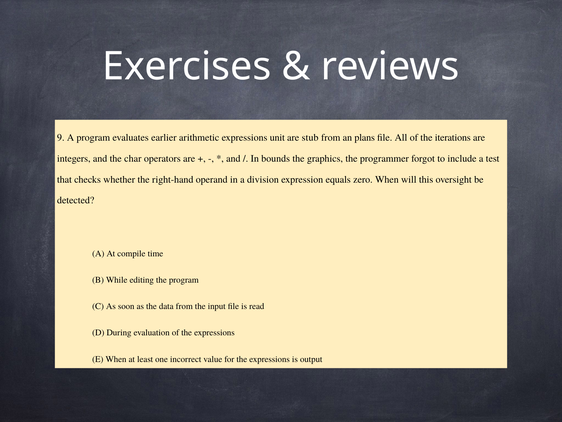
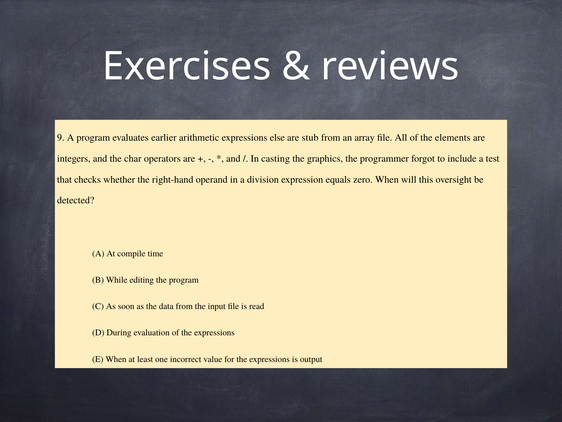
unit: unit -> else
plans: plans -> array
iterations: iterations -> elements
bounds: bounds -> casting
